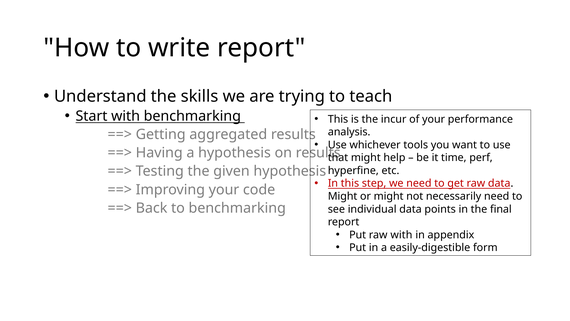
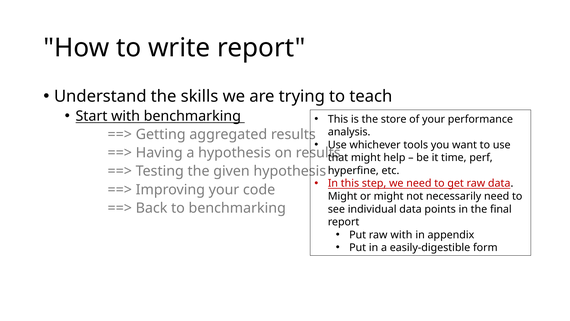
incur: incur -> store
